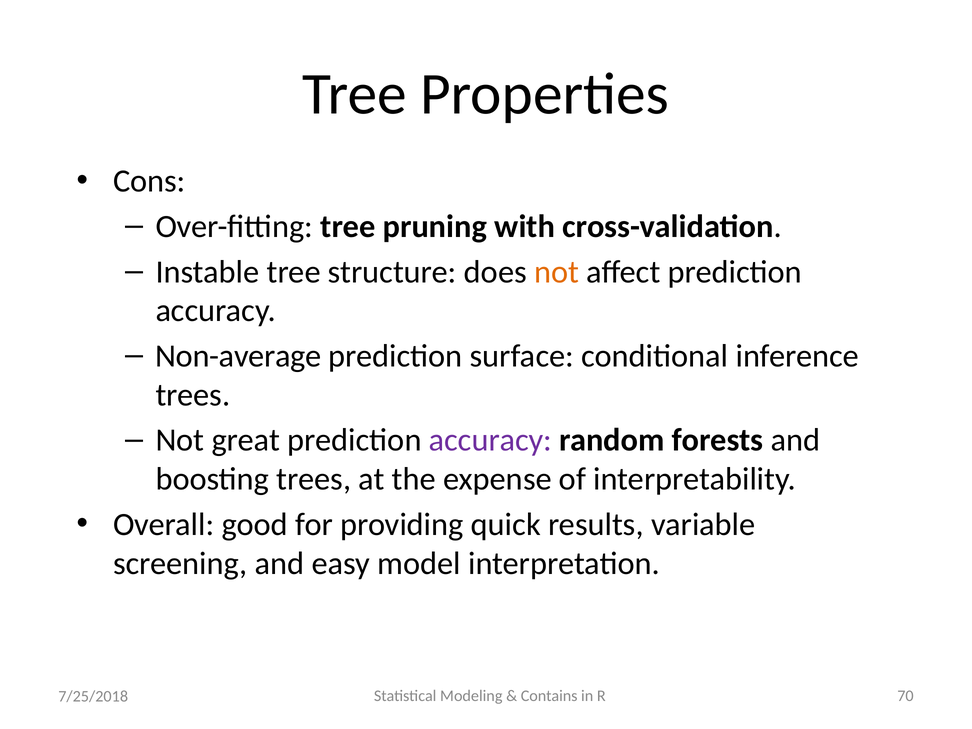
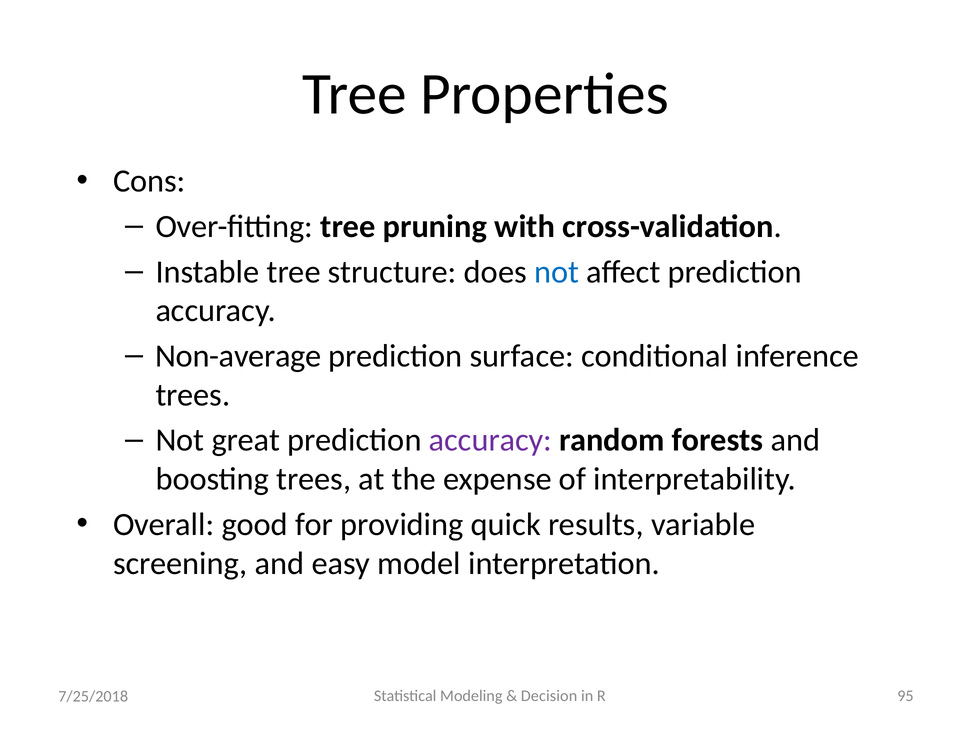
not at (557, 272) colour: orange -> blue
Contains: Contains -> Decision
70: 70 -> 95
